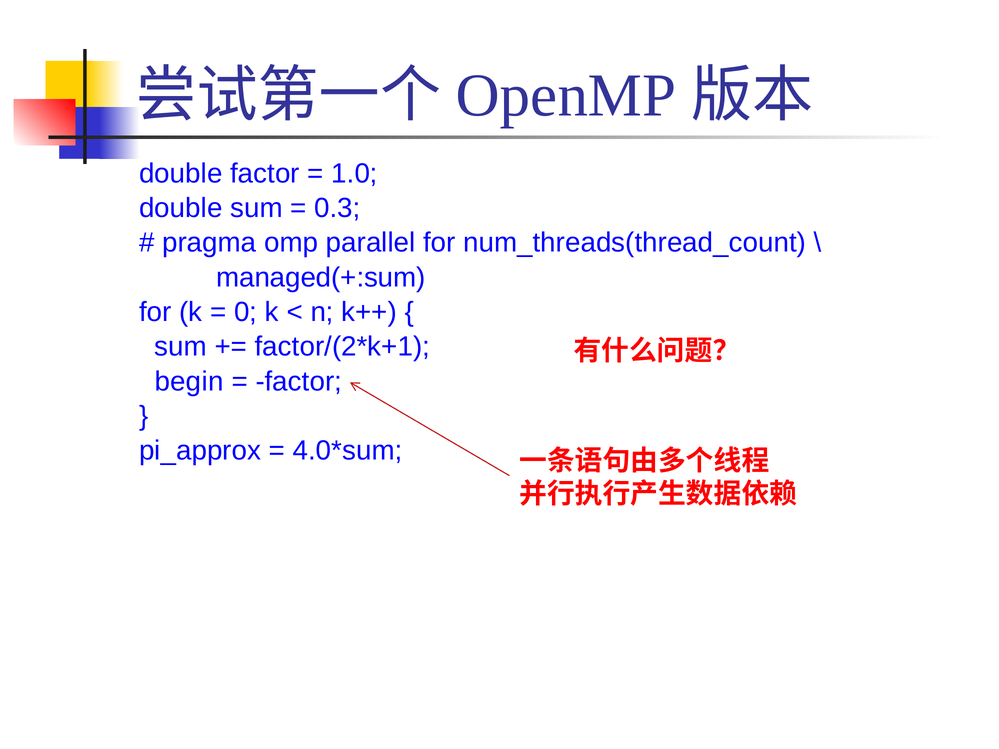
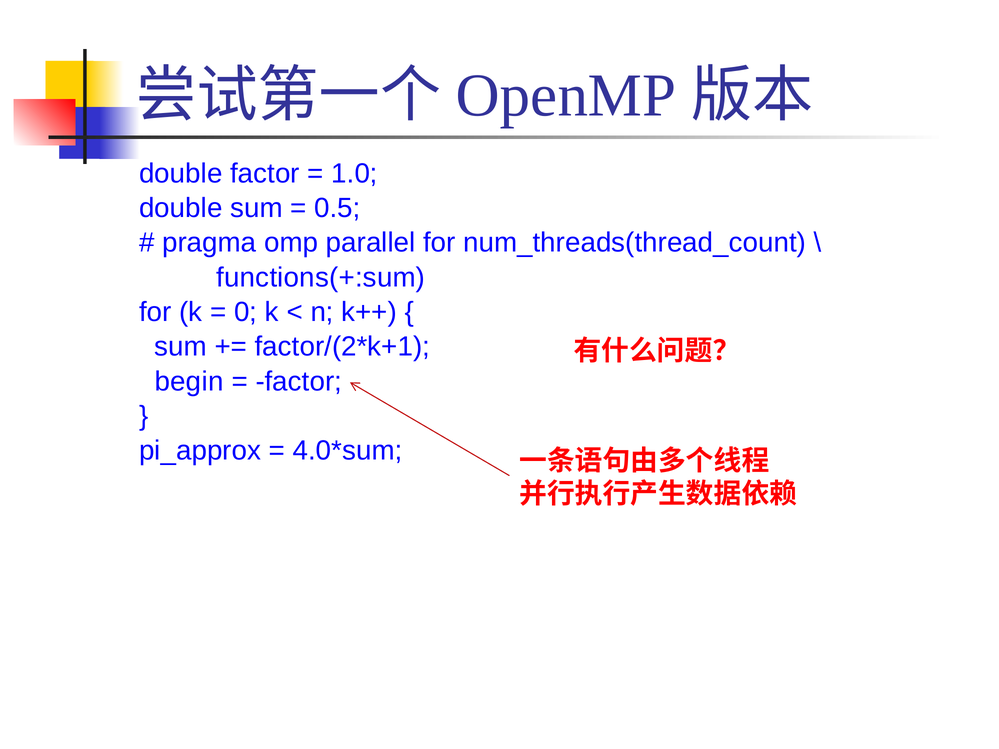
0.3: 0.3 -> 0.5
managed(+:sum: managed(+:sum -> functions(+:sum
